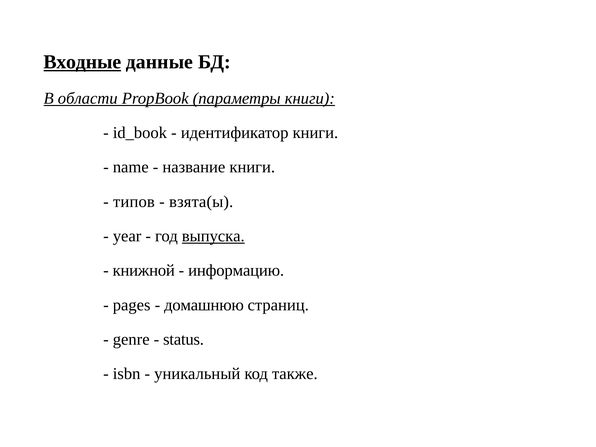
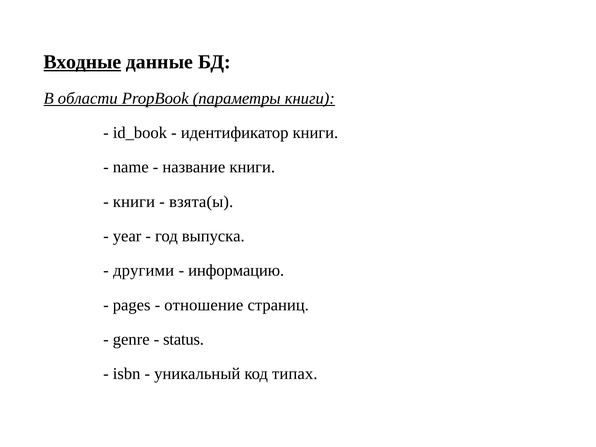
типов at (134, 202): типов -> книги
выпуска underline: present -> none
книжной: книжной -> другими
домашнюю: домашнюю -> отношение
также: также -> типах
